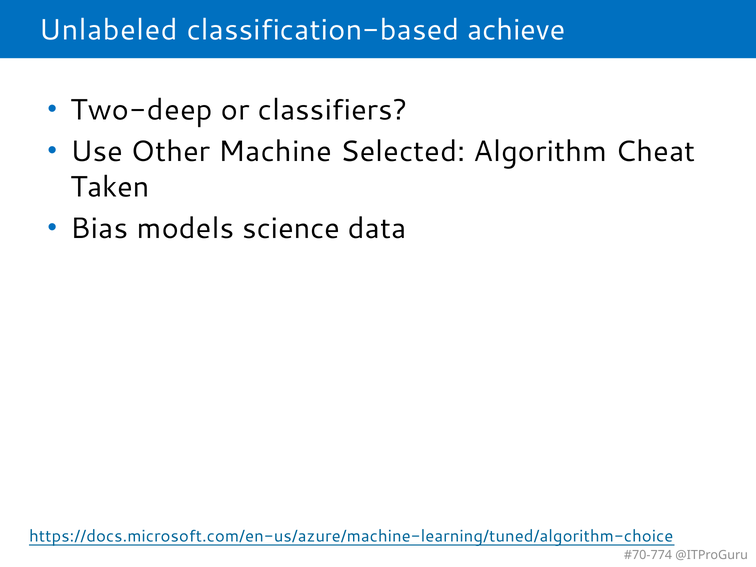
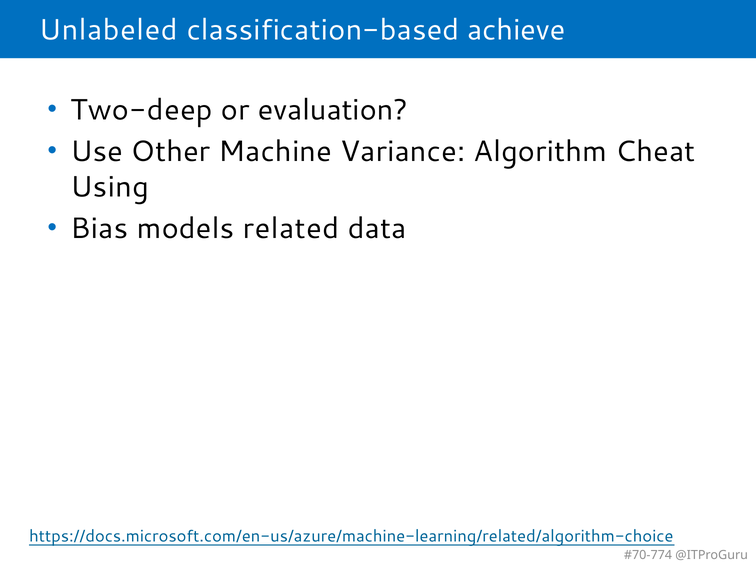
classifiers: classifiers -> evaluation
Selected: Selected -> Variance
Taken: Taken -> Using
science: science -> related
https://docs.microsoft.com/en-us/azure/machine-learning/tuned/algorithm-choice: https://docs.microsoft.com/en-us/azure/machine-learning/tuned/algorithm-choice -> https://docs.microsoft.com/en-us/azure/machine-learning/related/algorithm-choice
